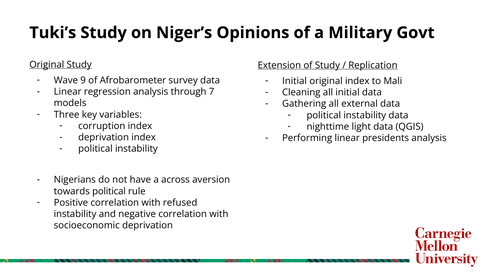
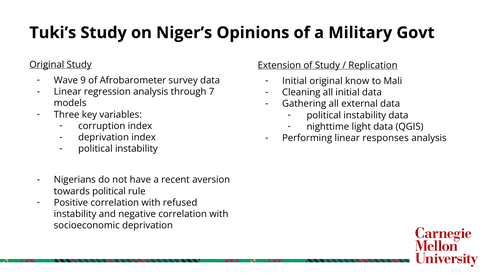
original index: index -> know
presidents: presidents -> responses
across: across -> recent
